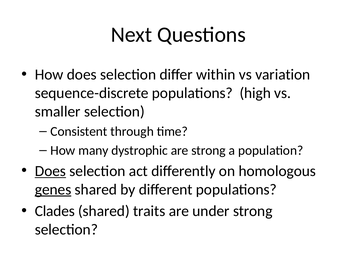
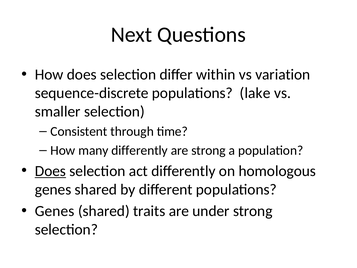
high: high -> lake
many dystrophic: dystrophic -> differently
genes at (53, 189) underline: present -> none
Clades at (55, 211): Clades -> Genes
